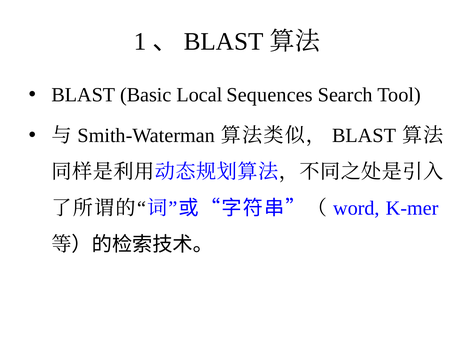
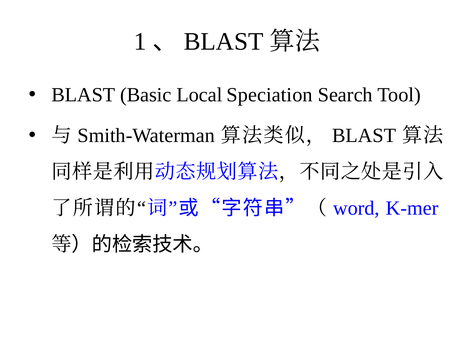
Sequences: Sequences -> Speciation
